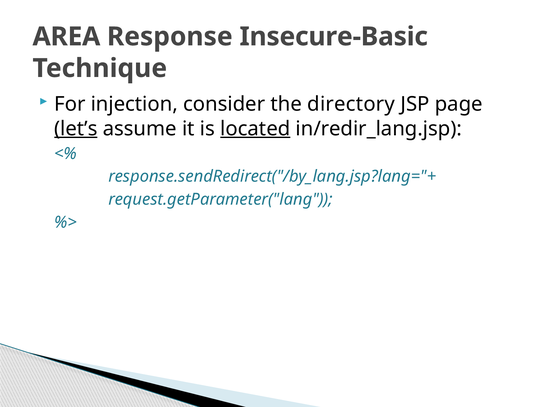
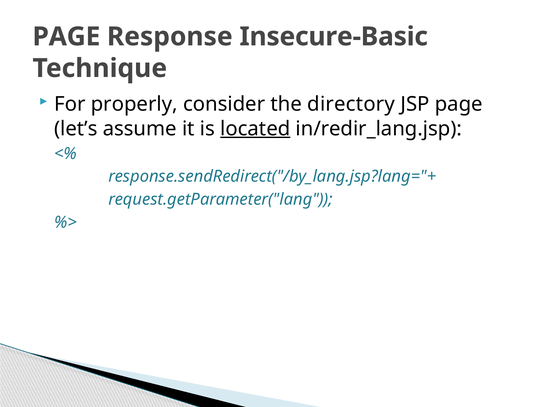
AREA at (66, 37): AREA -> PAGE
injection: injection -> properly
let’s underline: present -> none
